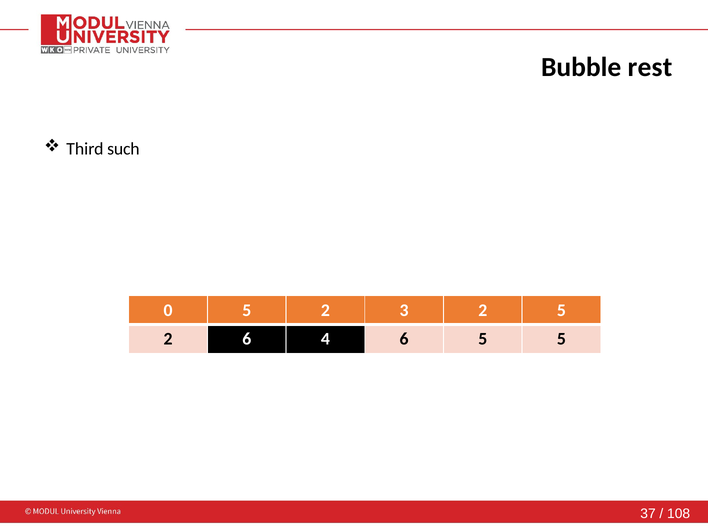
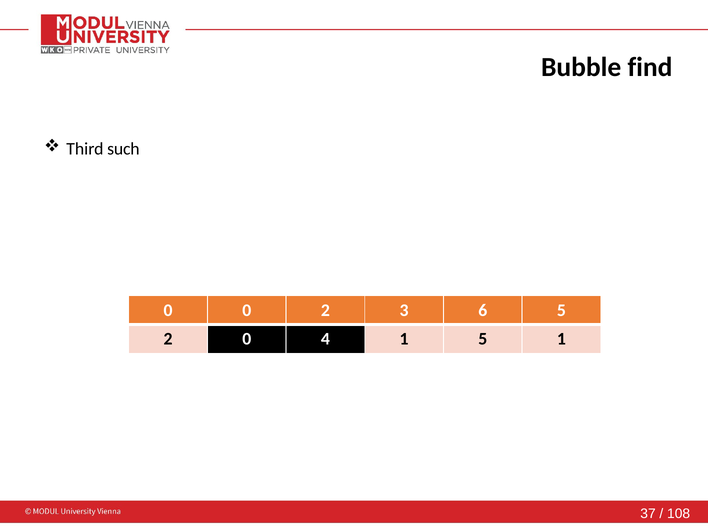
rest: rest -> find
0 5: 5 -> 0
3 2: 2 -> 6
2 6: 6 -> 0
4 6: 6 -> 1
5 5: 5 -> 1
